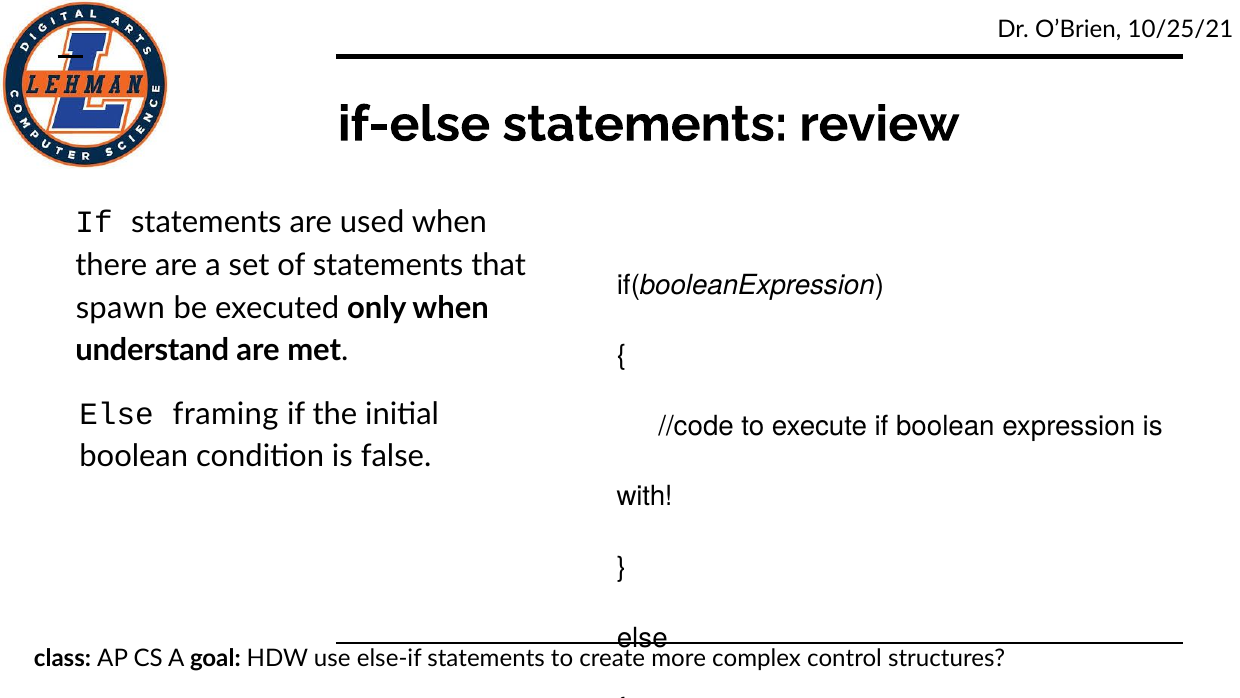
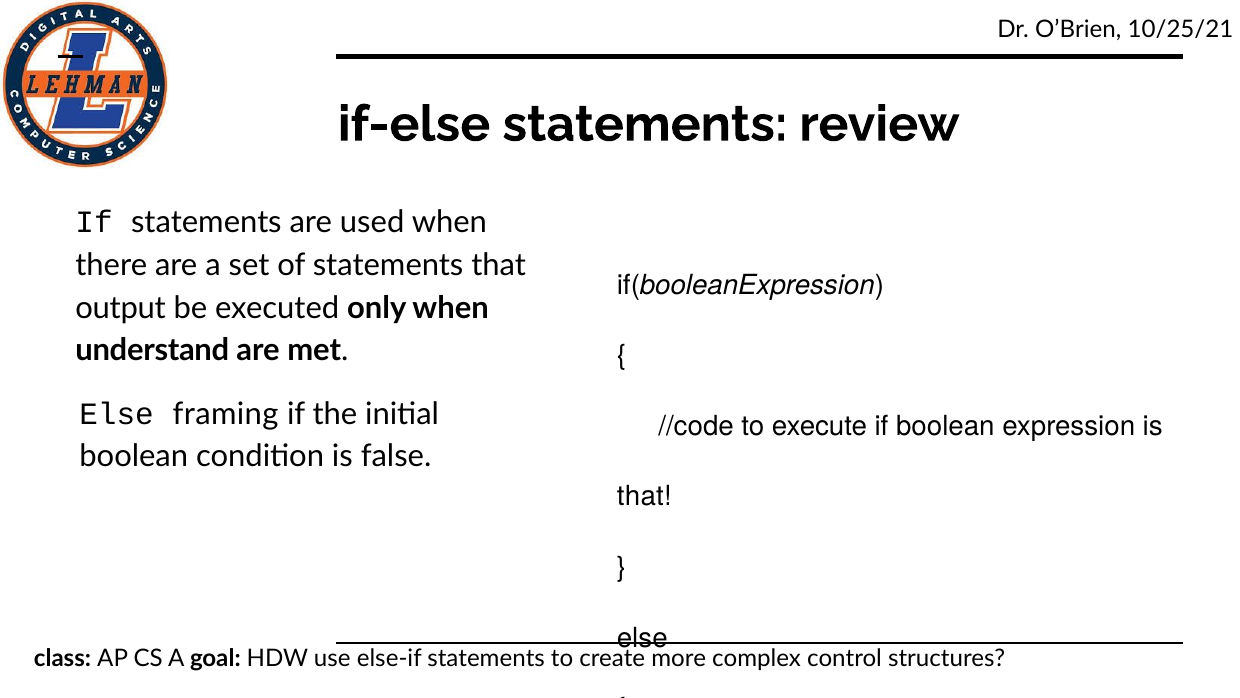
spawn: spawn -> output
with at (645, 496): with -> that
